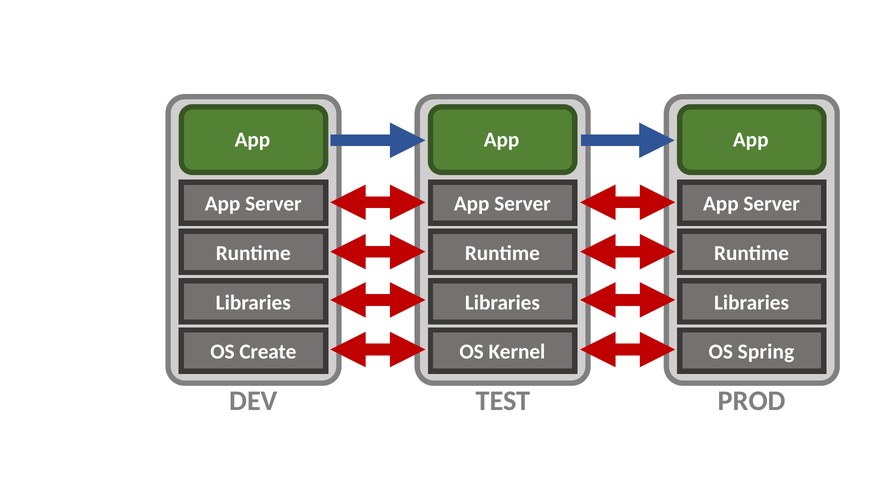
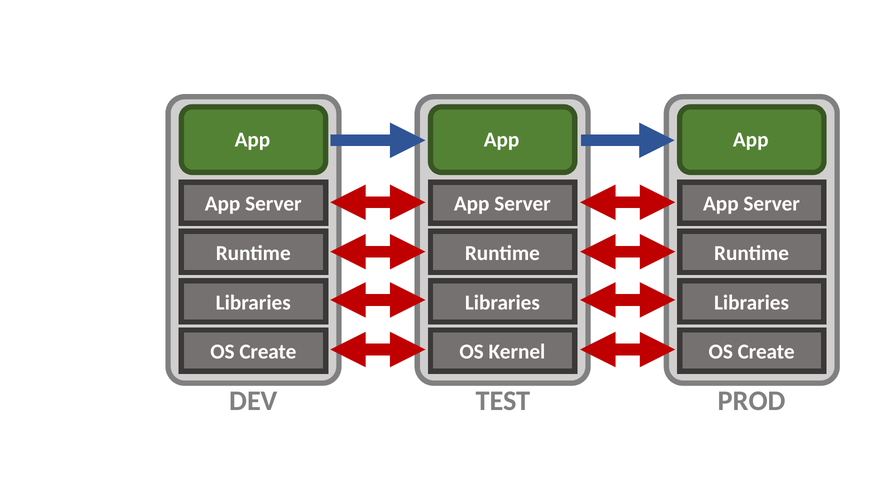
Spring at (766, 352): Spring -> Create
